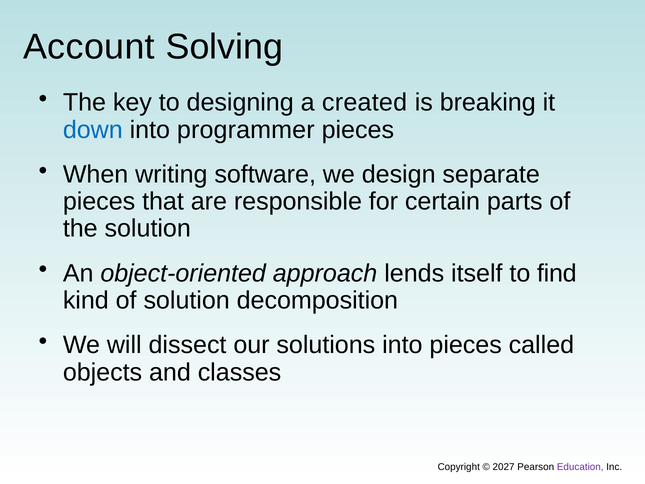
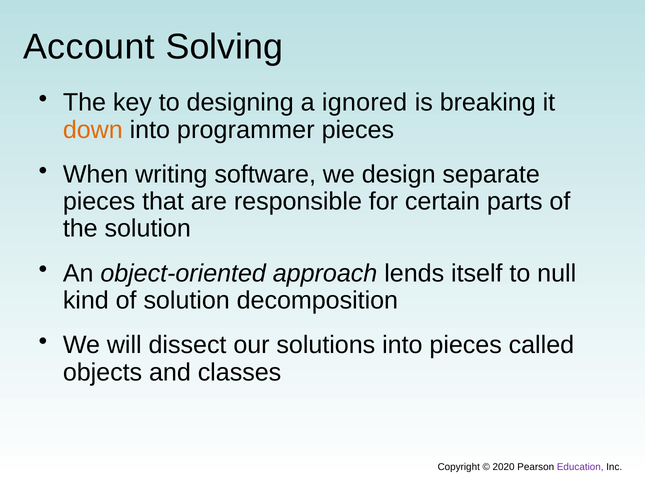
created: created -> ignored
down colour: blue -> orange
find: find -> null
2027: 2027 -> 2020
